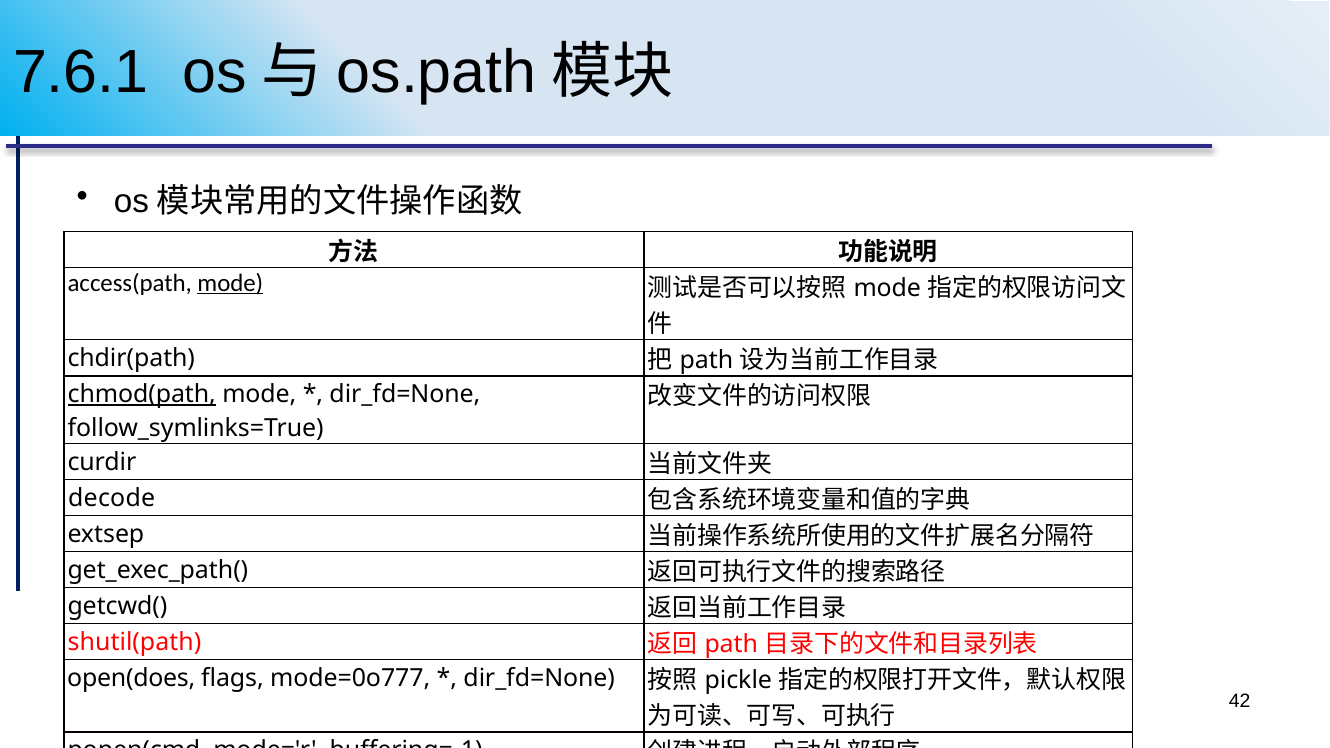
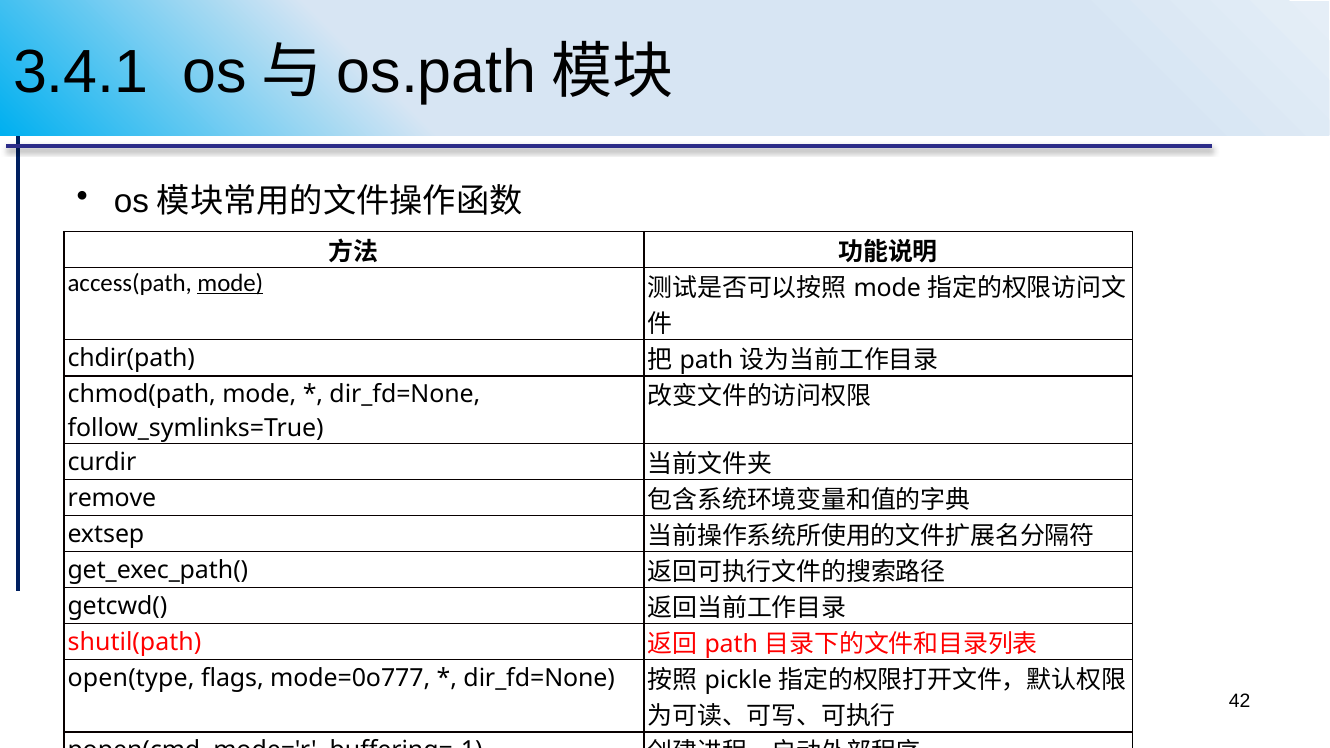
7.6.1: 7.6.1 -> 3.4.1
chmod(path underline: present -> none
decode: decode -> remove
open(does: open(does -> open(type
